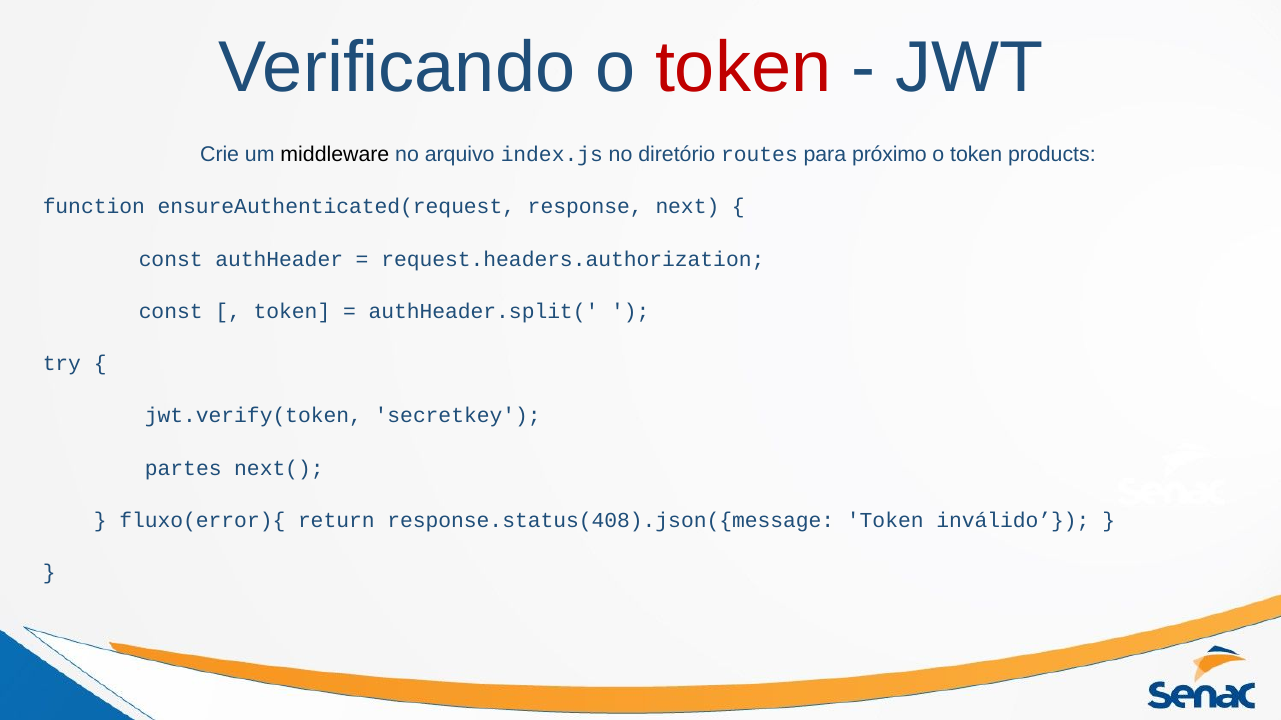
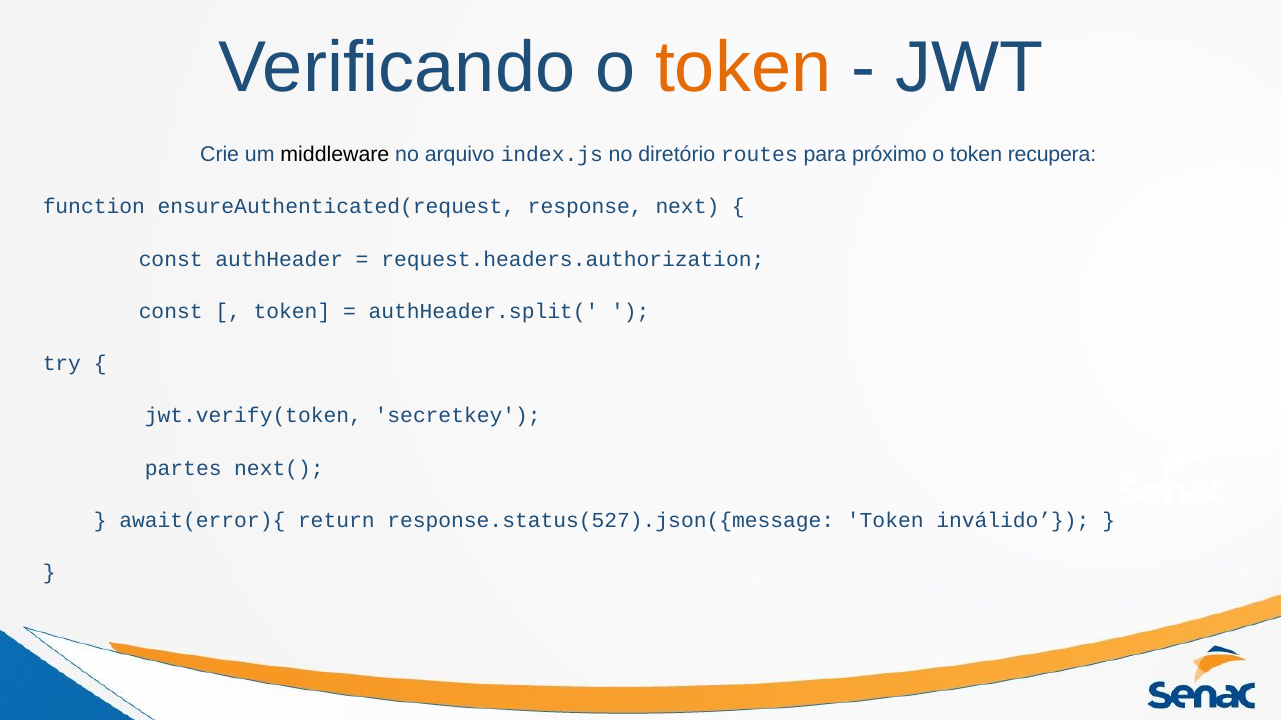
token at (743, 68) colour: red -> orange
products: products -> recupera
fluxo(error){: fluxo(error){ -> await(error){
response.status(408).json({message: response.status(408).json({message -> response.status(527).json({message
